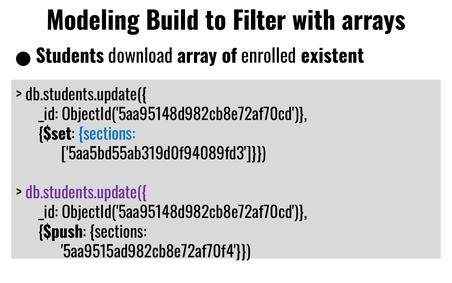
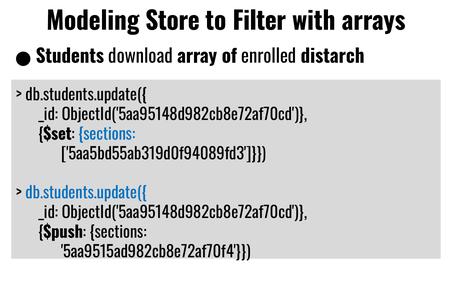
Build: Build -> Store
existent: existent -> distarch
db.students.update({ at (86, 193) colour: purple -> blue
